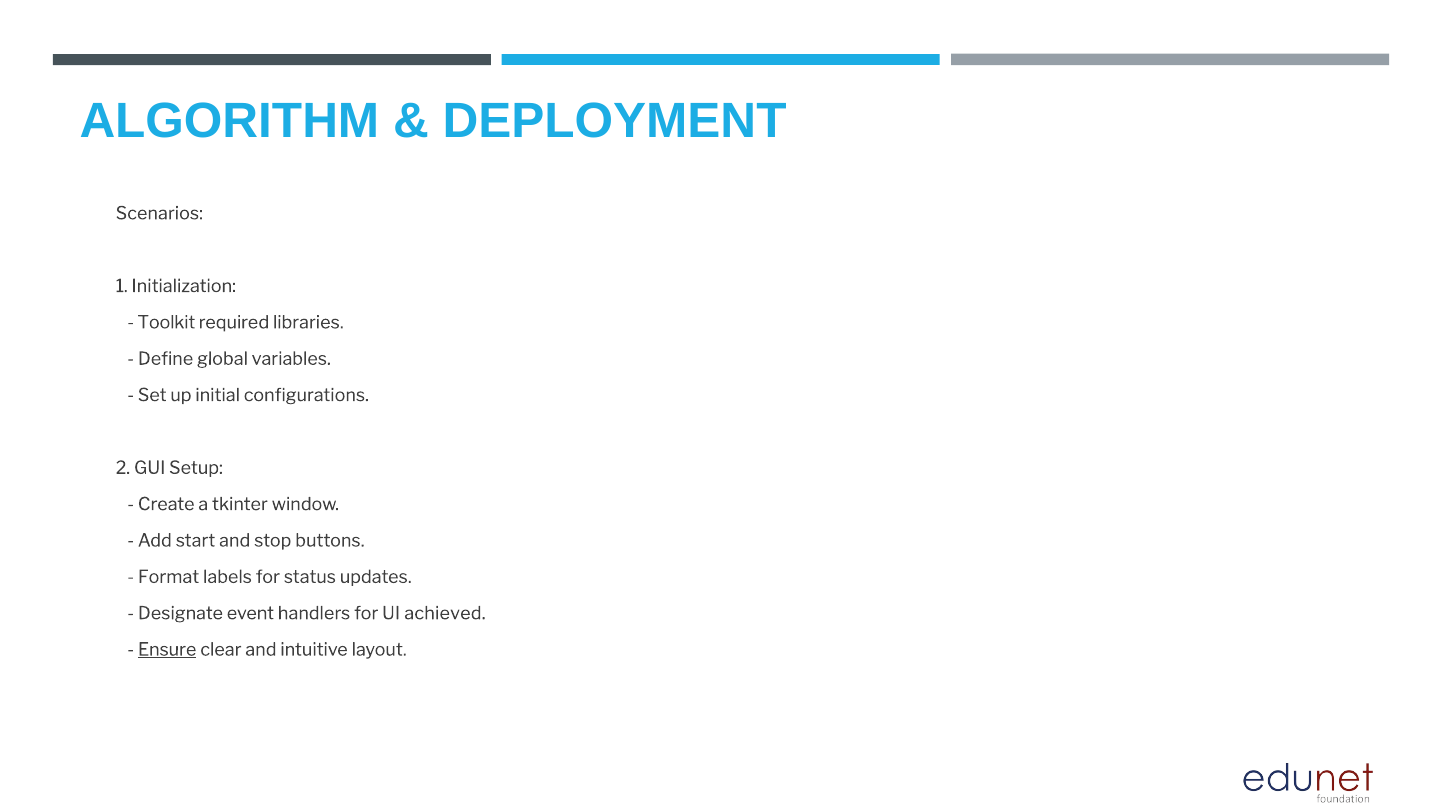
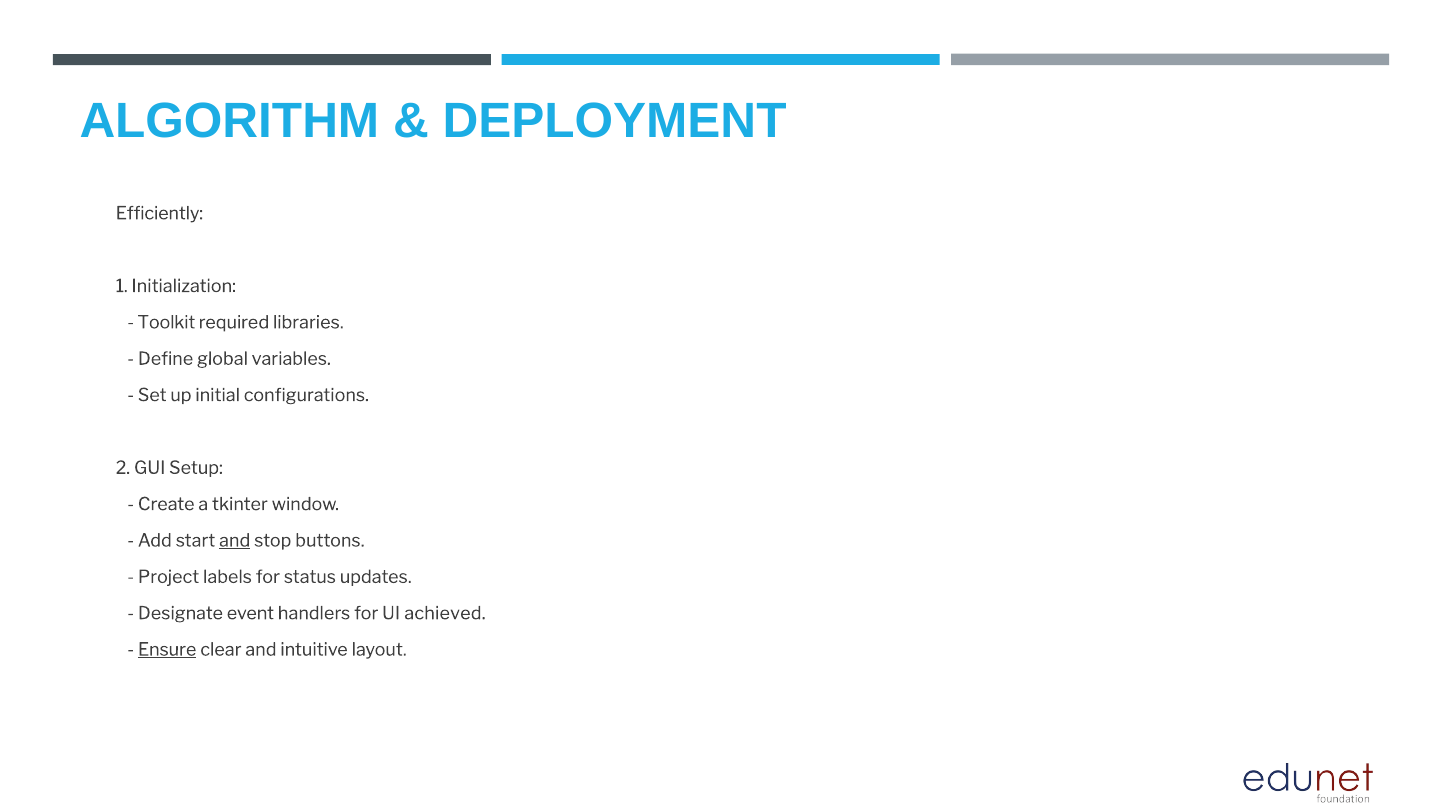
Scenarios: Scenarios -> Efficiently
and at (235, 541) underline: none -> present
Format: Format -> Project
